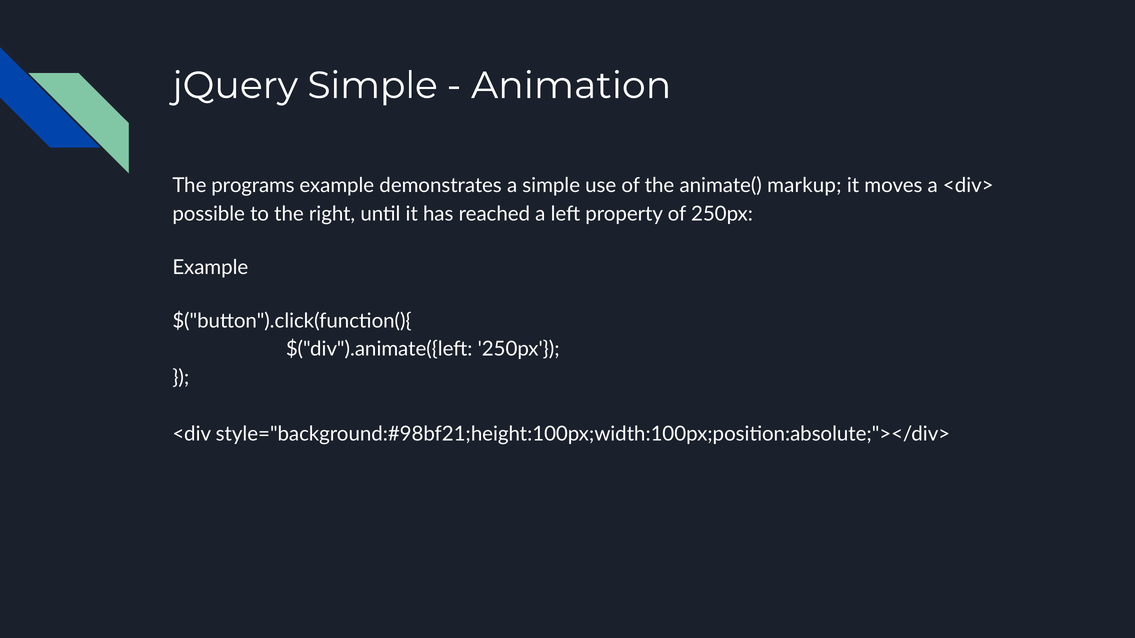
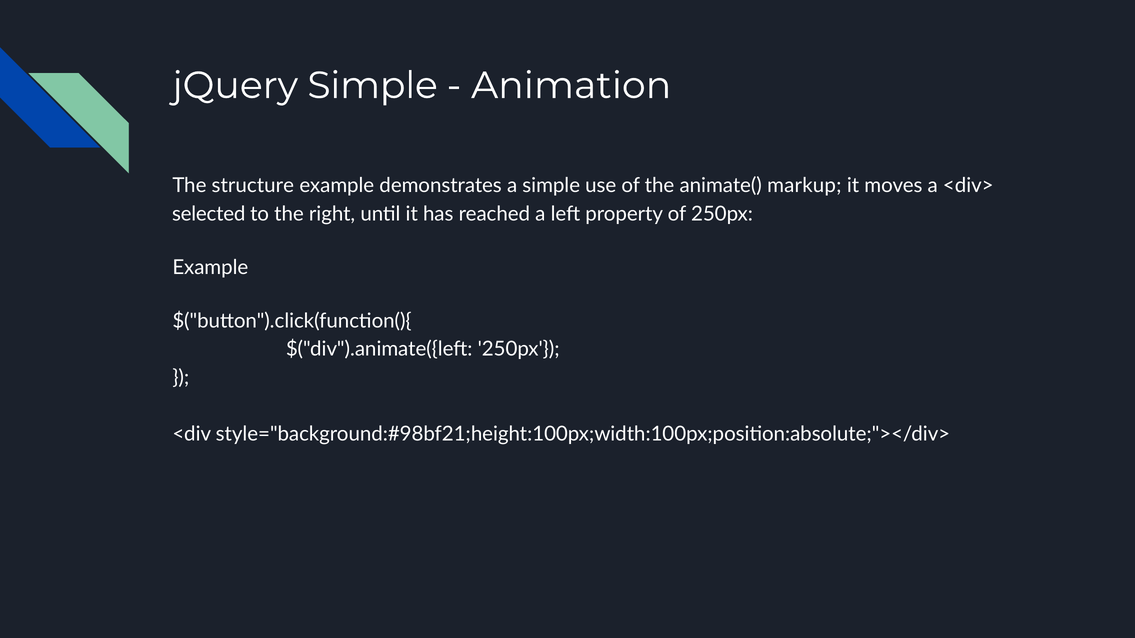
programs: programs -> structure
possible: possible -> selected
